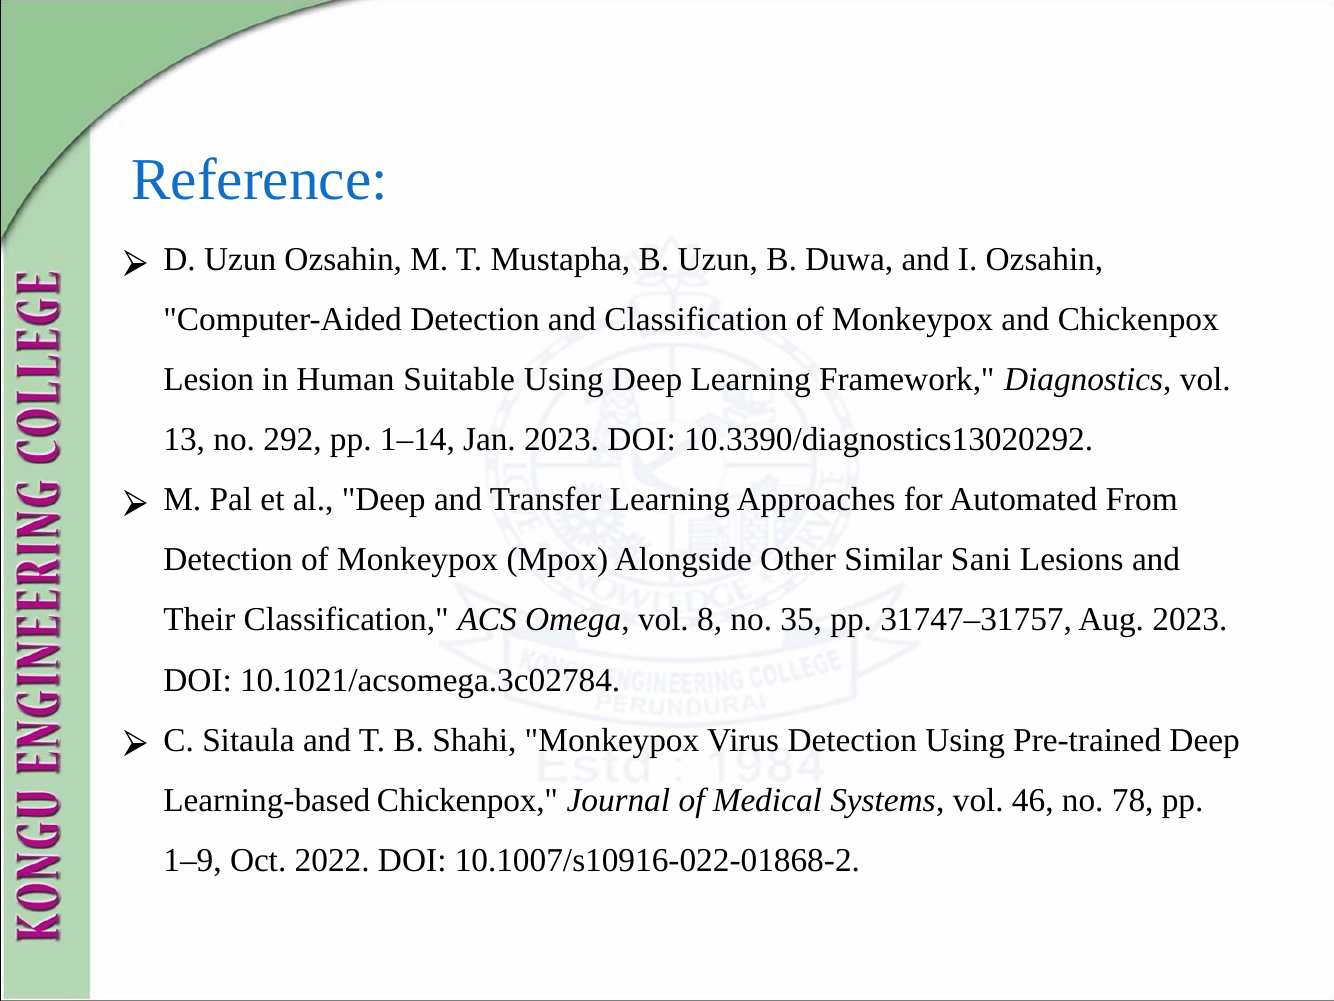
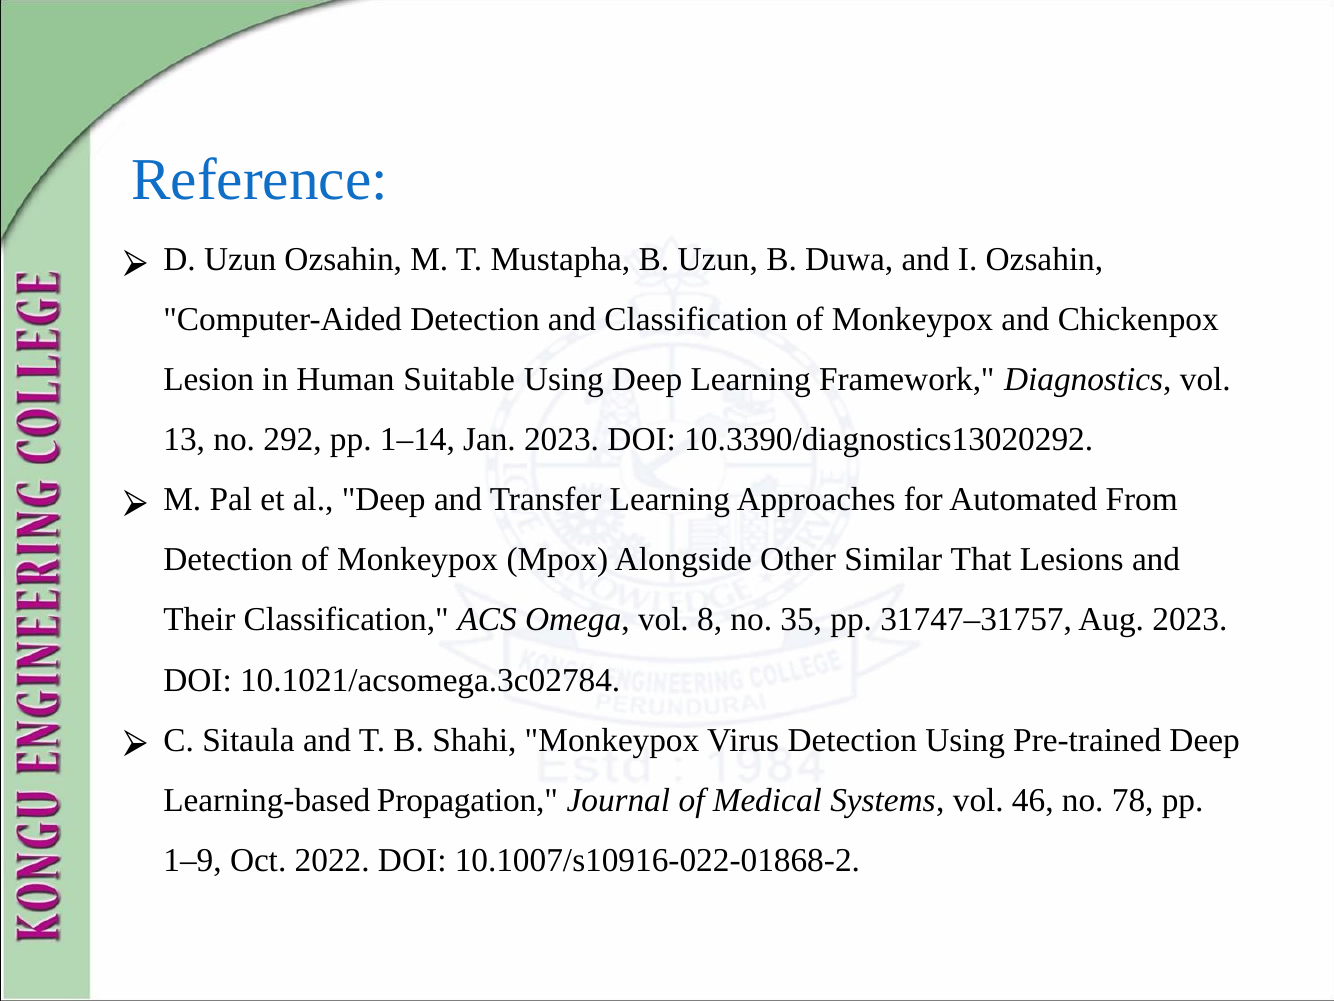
Sani: Sani -> That
Learning-based Chickenpox: Chickenpox -> Propagation
